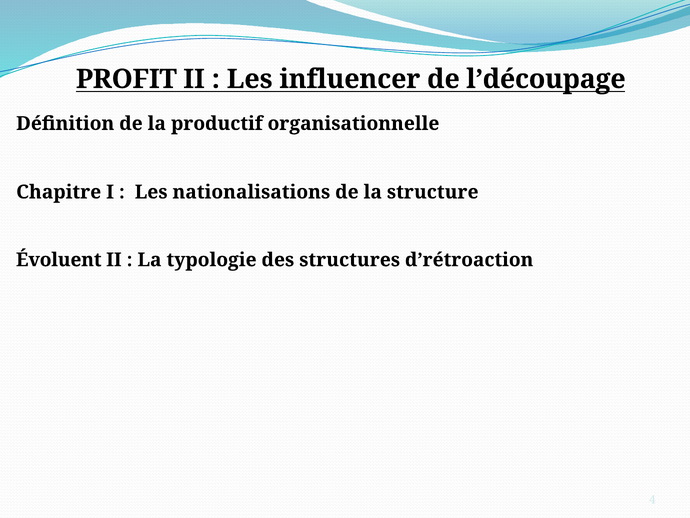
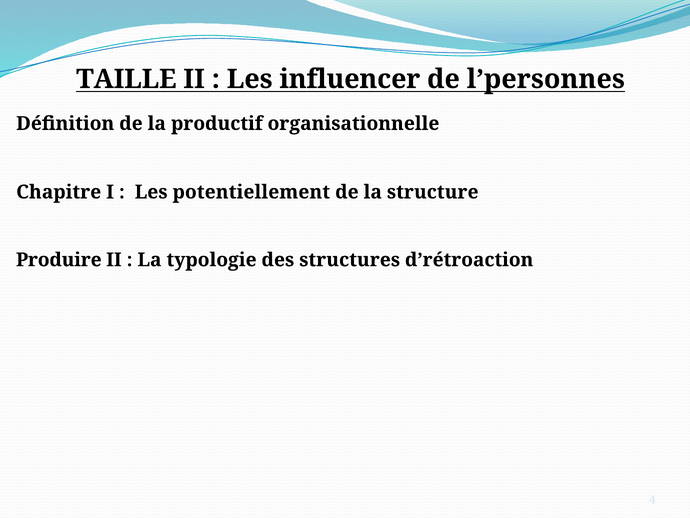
PROFIT: PROFIT -> TAILLE
l’découpage: l’découpage -> l’personnes
nationalisations: nationalisations -> potentiellement
Évoluent: Évoluent -> Produire
